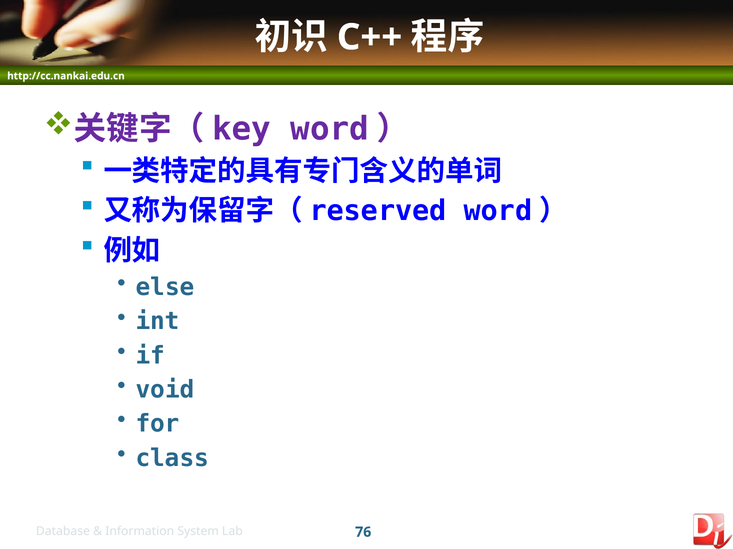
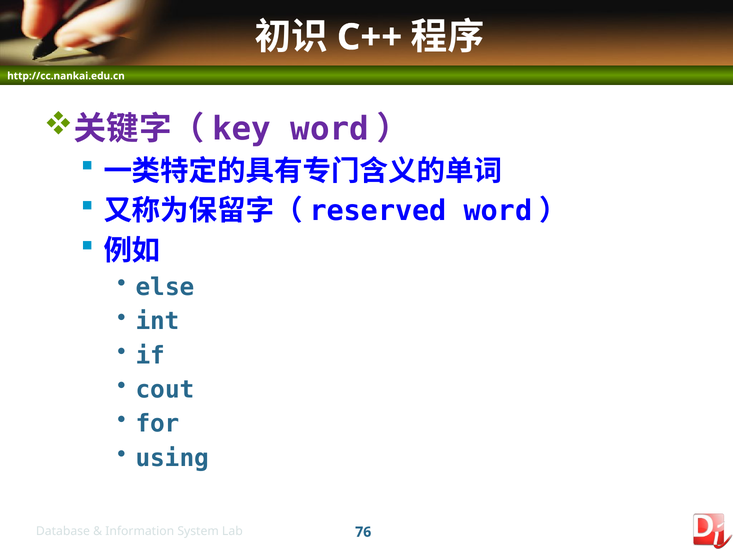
void: void -> cout
class: class -> using
